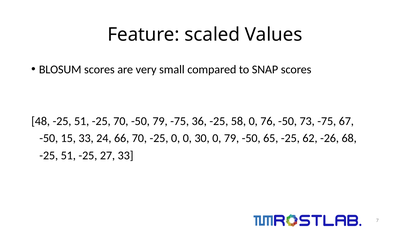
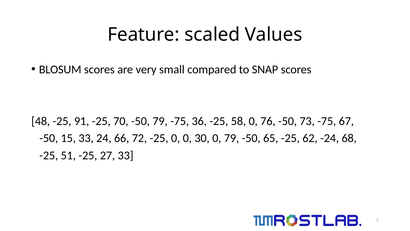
48 -25 51: 51 -> 91
66 70: 70 -> 72
-26: -26 -> -24
